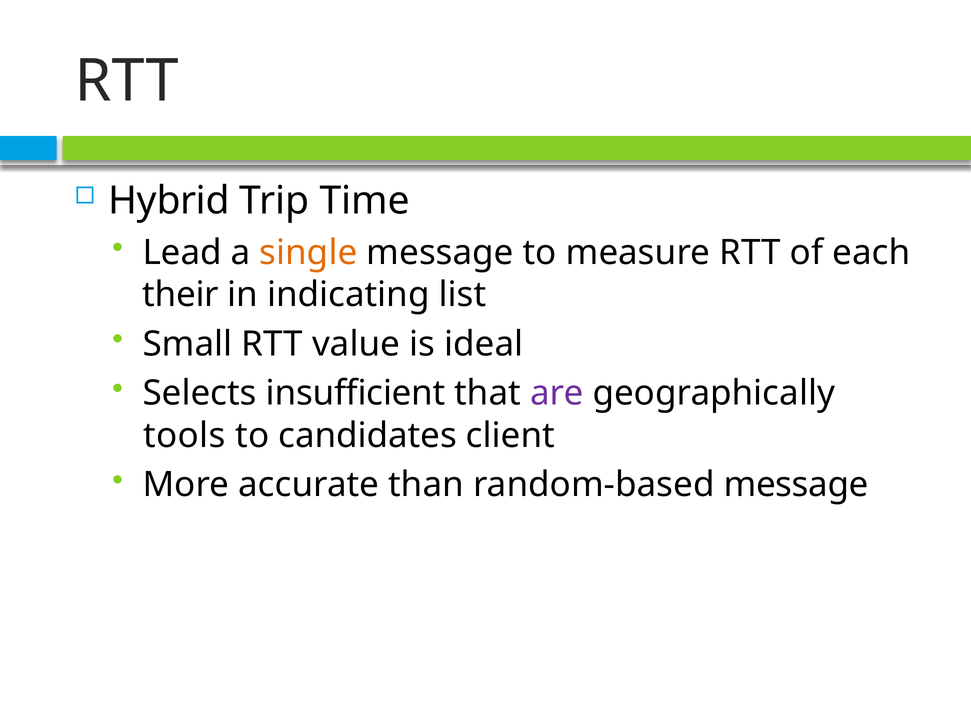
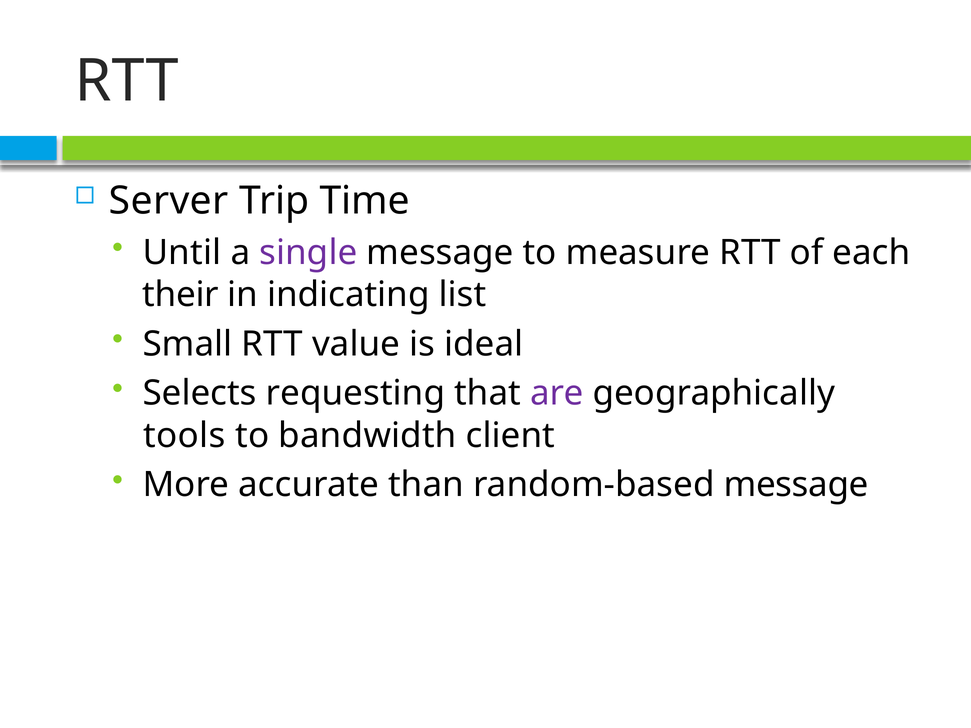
Hybrid: Hybrid -> Server
Lead: Lead -> Until
single colour: orange -> purple
insufficient: insufficient -> requesting
candidates: candidates -> bandwidth
